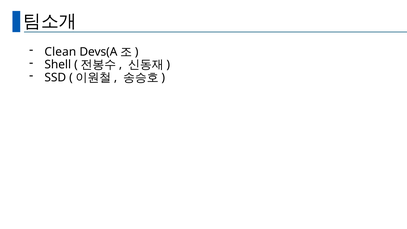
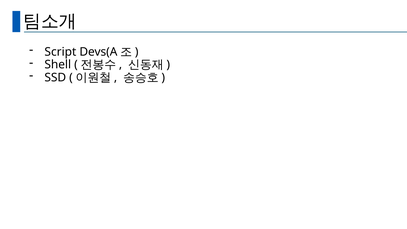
Clean: Clean -> Script
